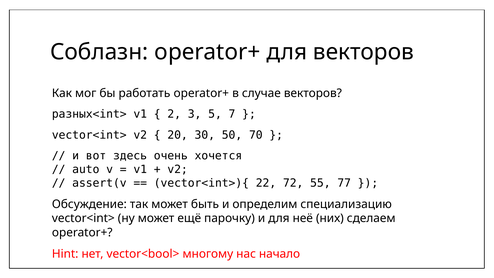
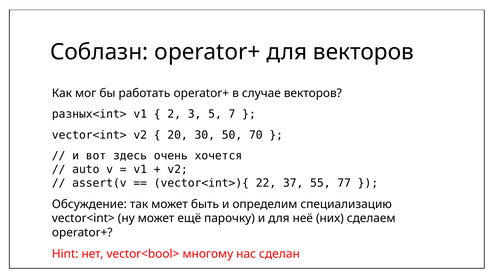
72: 72 -> 37
начало: начало -> сделан
